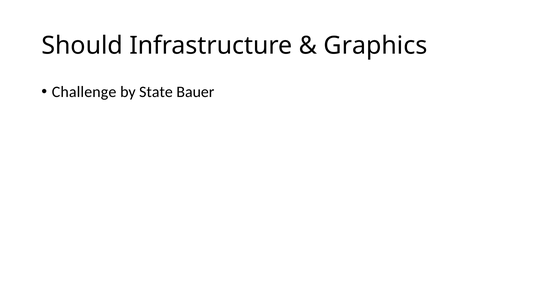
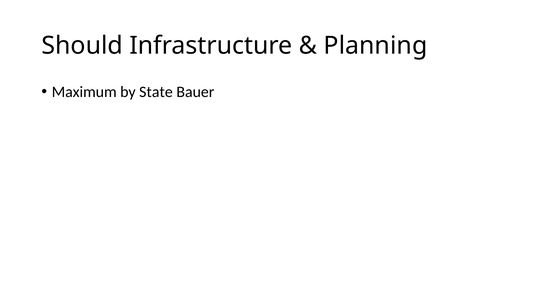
Graphics: Graphics -> Planning
Challenge: Challenge -> Maximum
